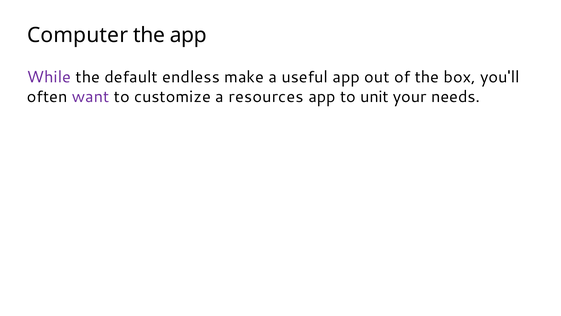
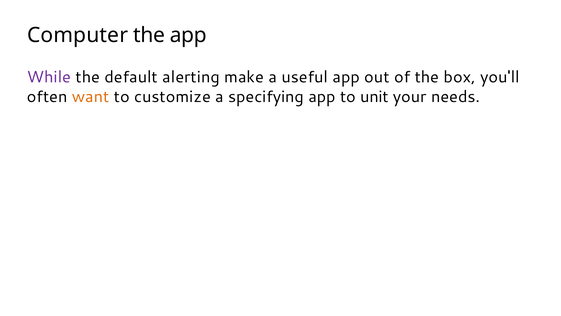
endless: endless -> alerting
want colour: purple -> orange
resources: resources -> specifying
